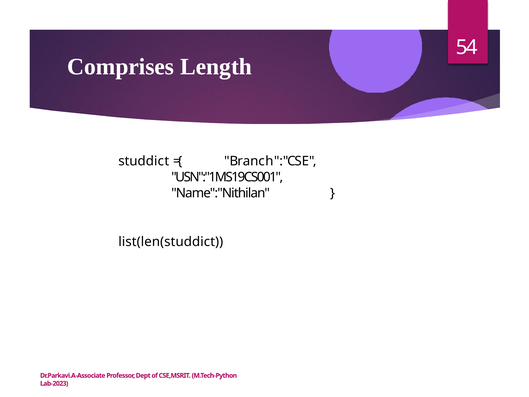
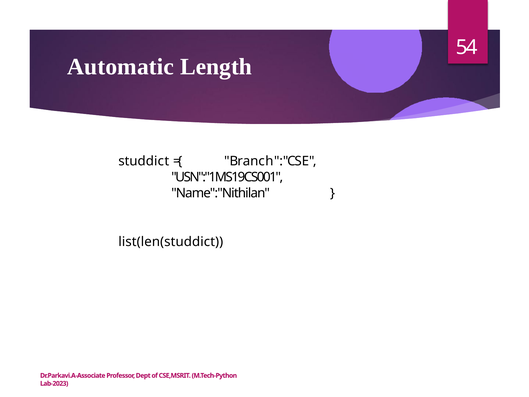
Comprises: Comprises -> Automatic
